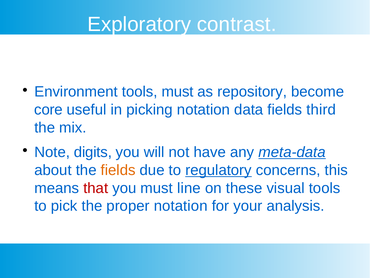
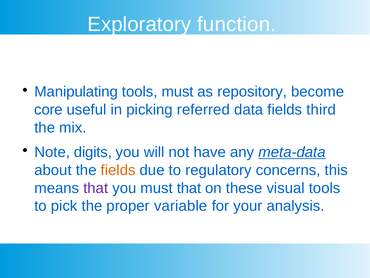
contrast: contrast -> function
Environment: Environment -> Manipulating
picking notation: notation -> referred
regulatory underline: present -> none
that at (96, 188) colour: red -> purple
must line: line -> that
proper notation: notation -> variable
